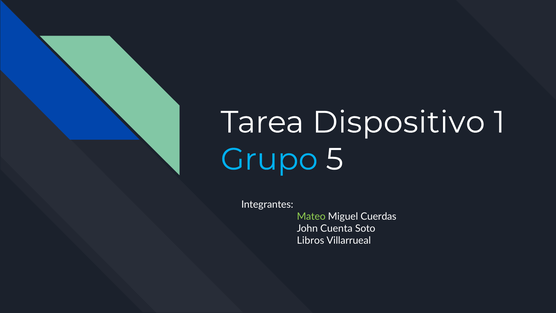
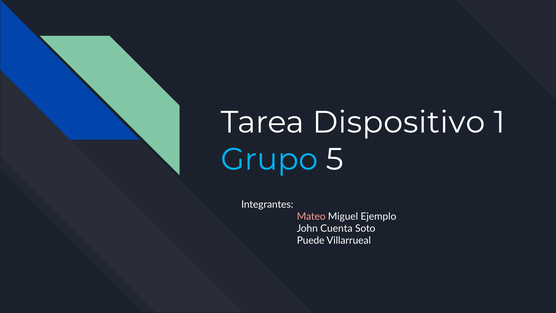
Mateo colour: light green -> pink
Cuerdas: Cuerdas -> Ejemplo
Libros: Libros -> Puede
